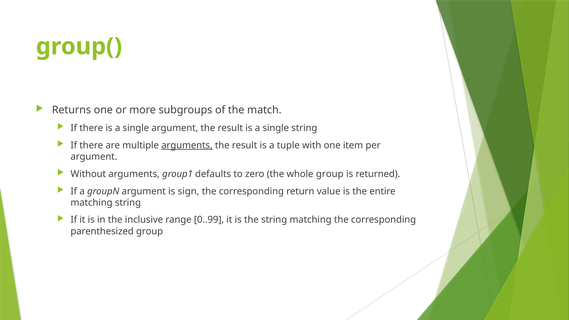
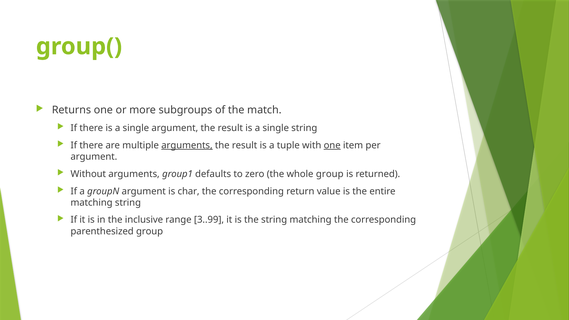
one at (332, 145) underline: none -> present
sign: sign -> char
0..99: 0..99 -> 3..99
